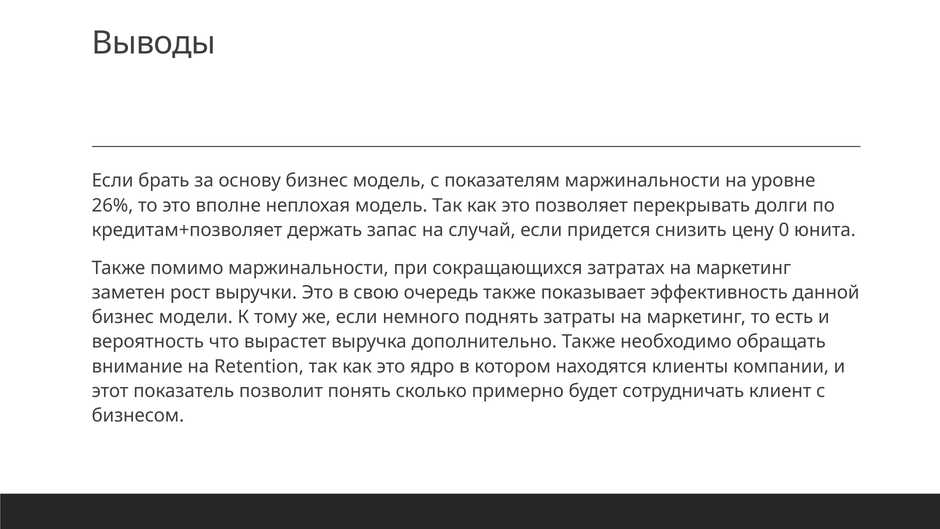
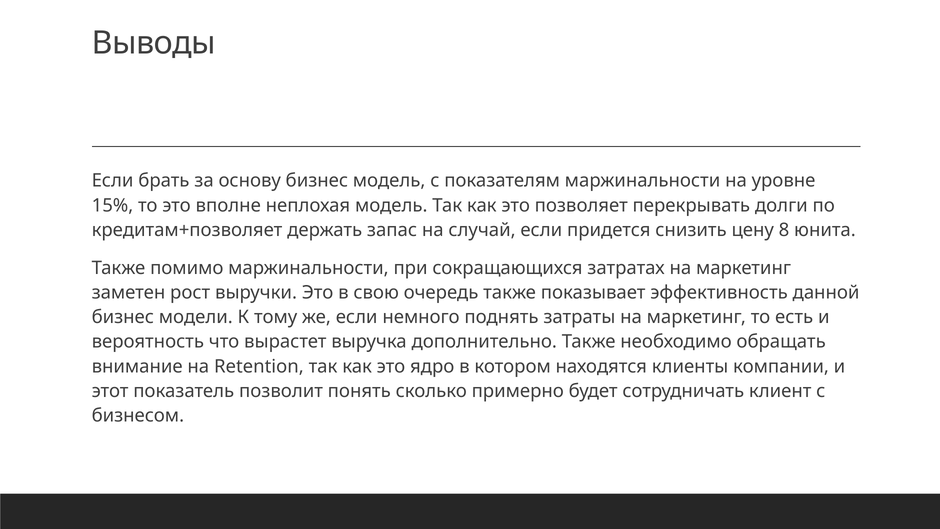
26%: 26% -> 15%
0: 0 -> 8
